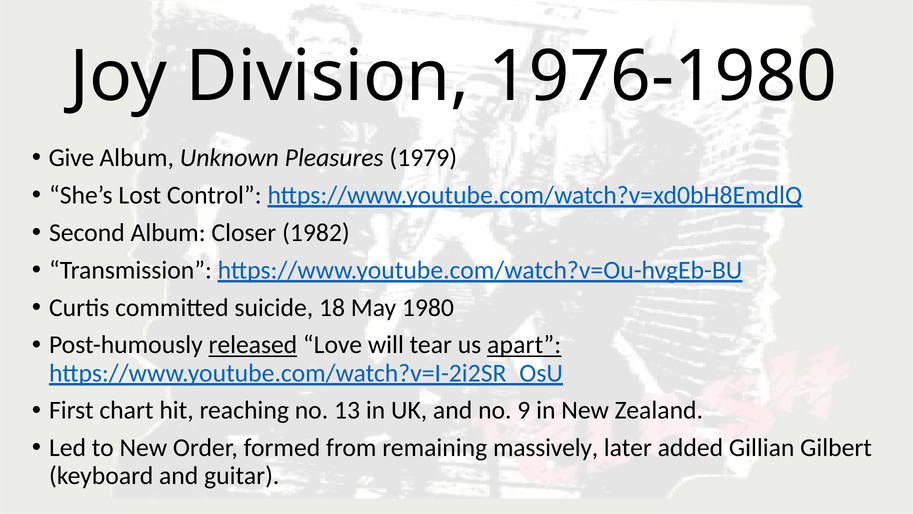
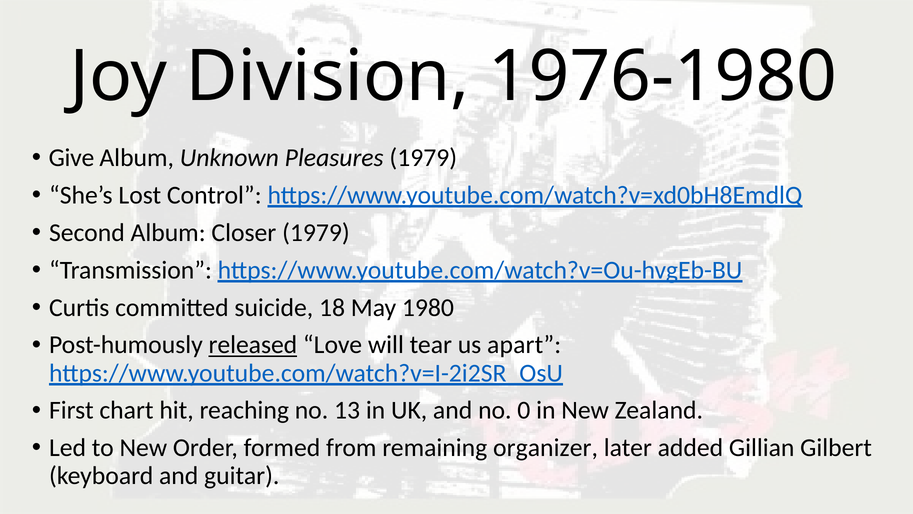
Closer 1982: 1982 -> 1979
apart underline: present -> none
9: 9 -> 0
massively: massively -> organizer
